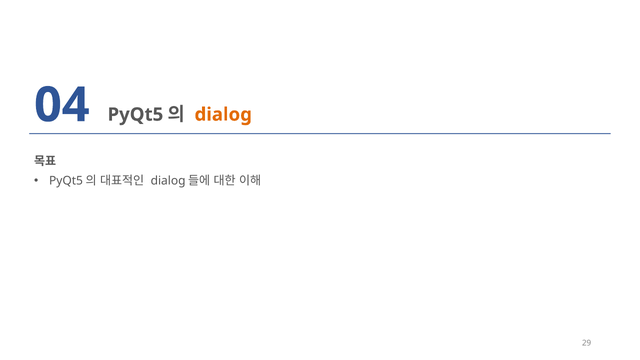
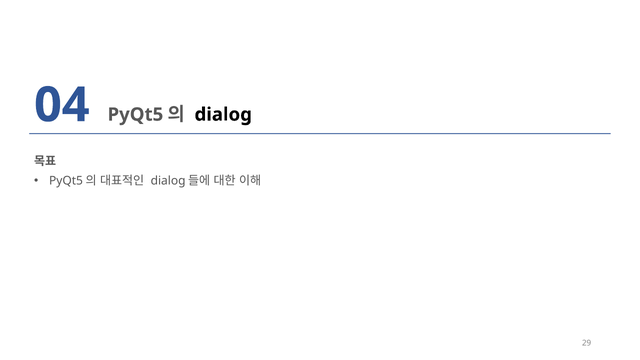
dialog colour: orange -> black
